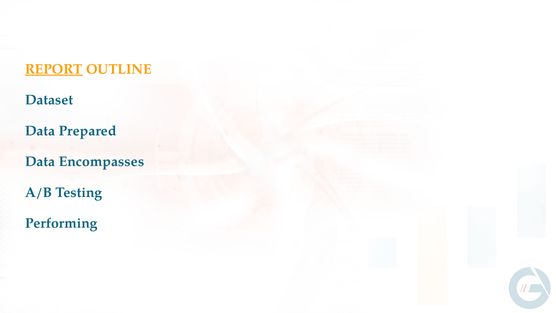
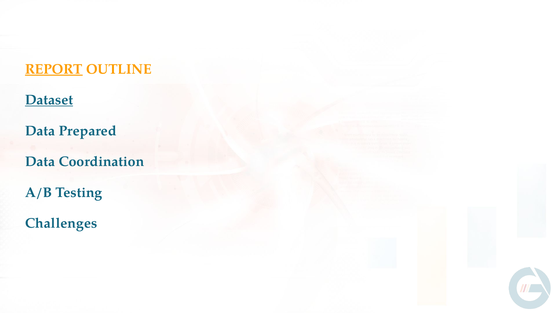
Dataset underline: none -> present
Encompasses: Encompasses -> Coordination
Performing: Performing -> Challenges
